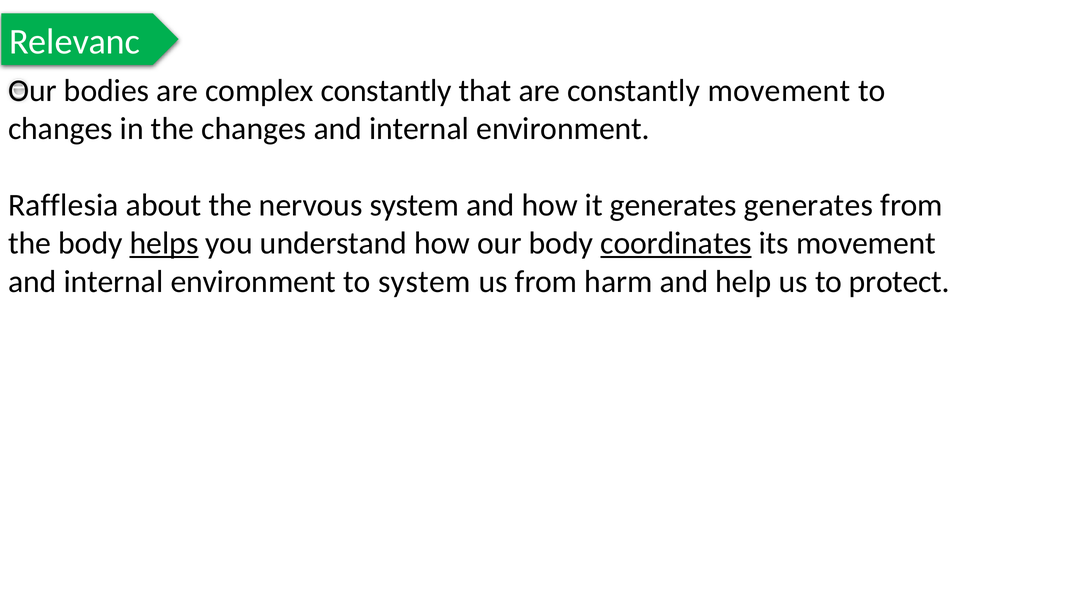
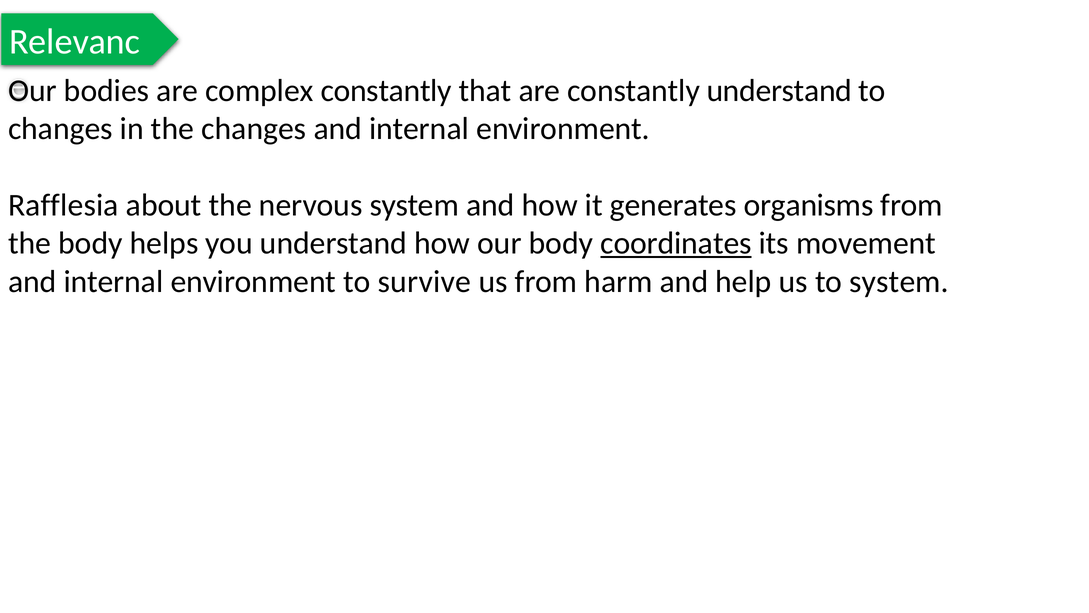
constantly movement: movement -> understand
generates generates: generates -> organisms
helps underline: present -> none
to system: system -> survive
to protect: protect -> system
